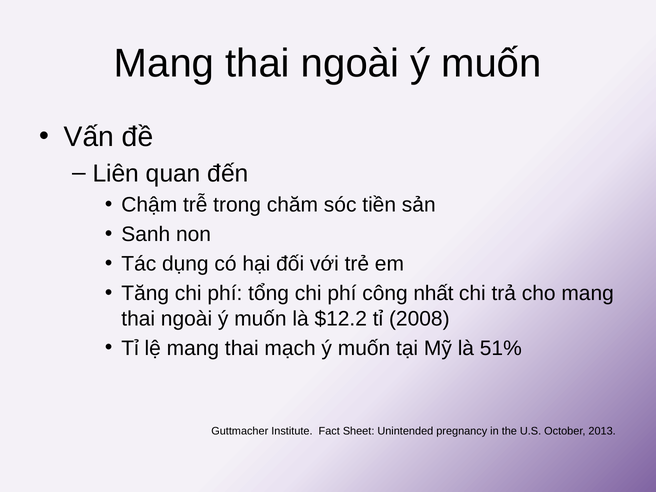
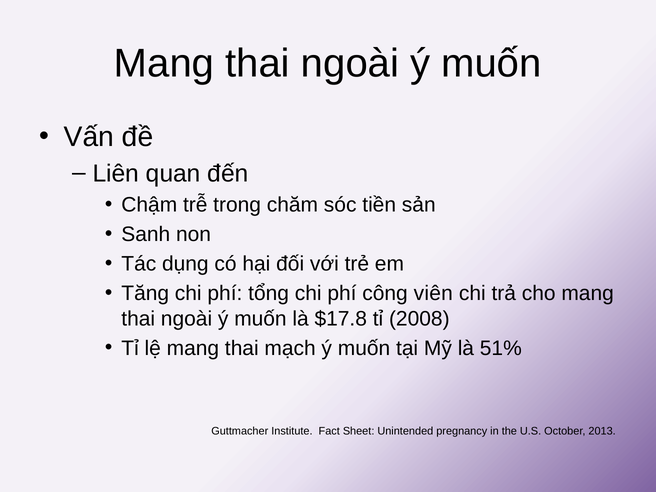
nhất: nhất -> viên
$12.2: $12.2 -> $17.8
